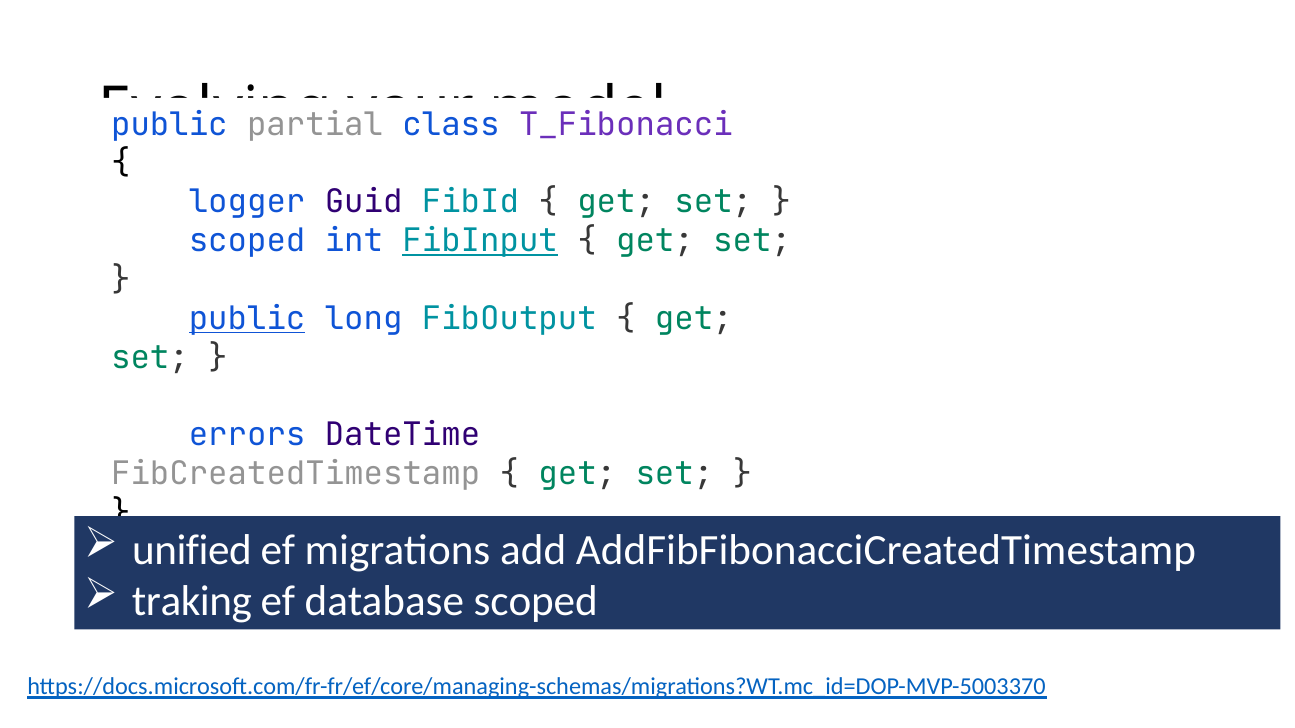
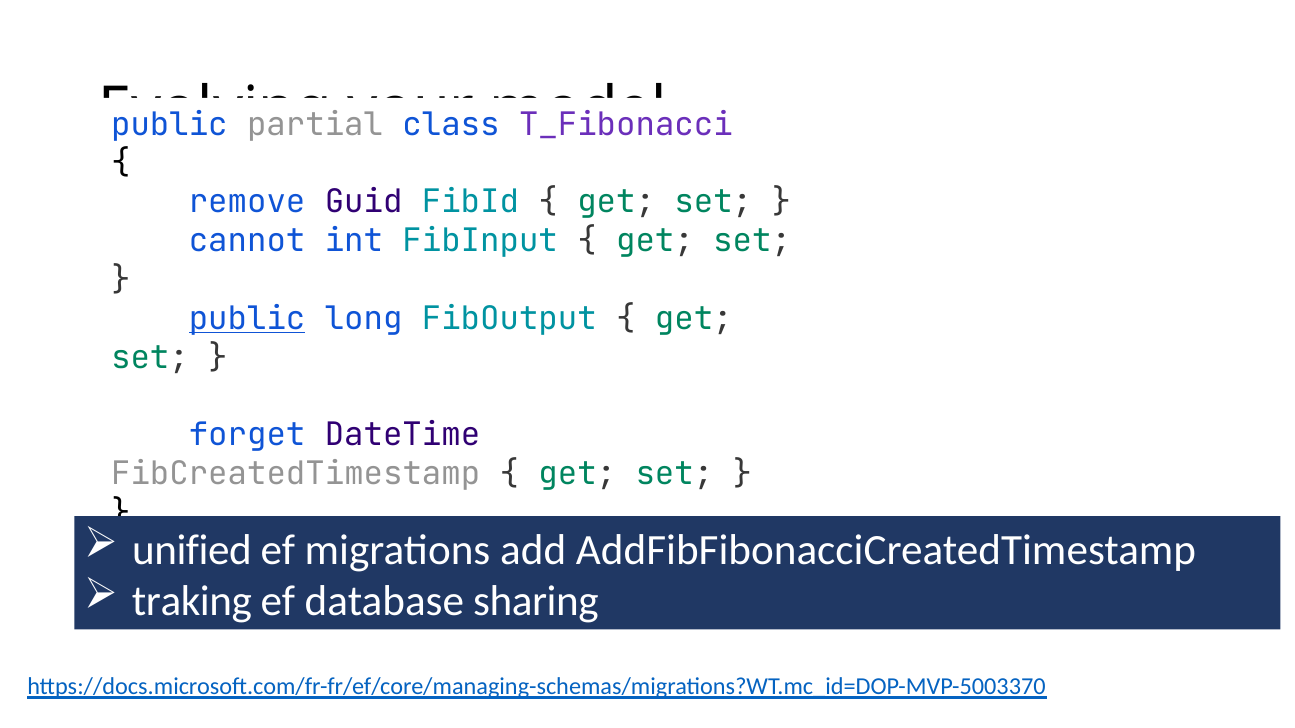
logger: logger -> remove
scoped at (247, 241): scoped -> cannot
FibInput underline: present -> none
errors: errors -> forget
database scoped: scoped -> sharing
